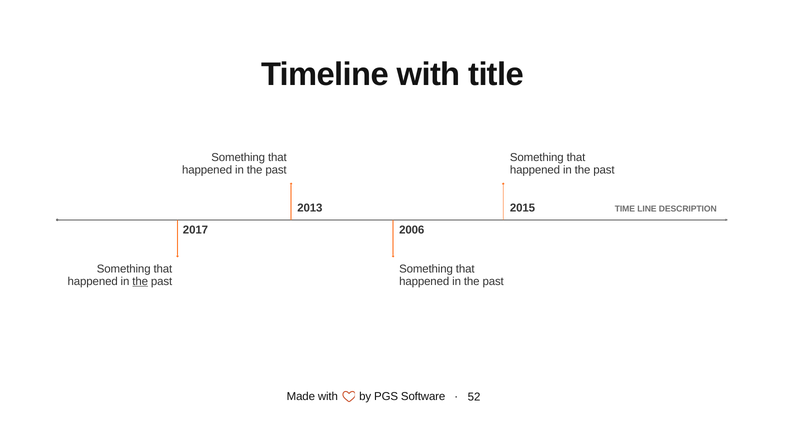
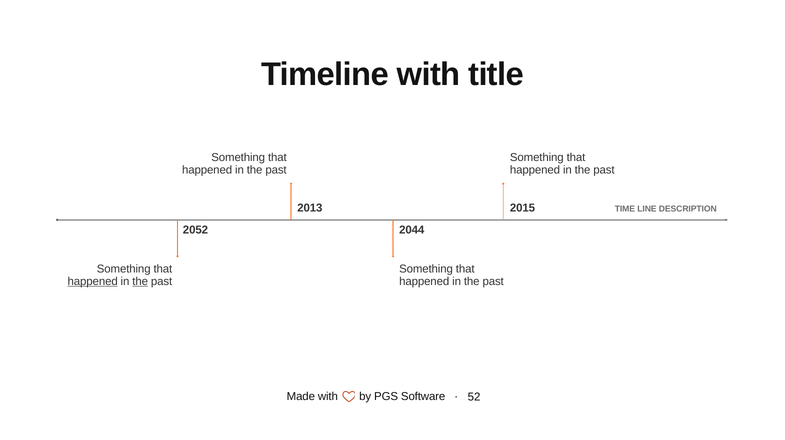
2017: 2017 -> 2052
2006: 2006 -> 2044
happened at (93, 282) underline: none -> present
